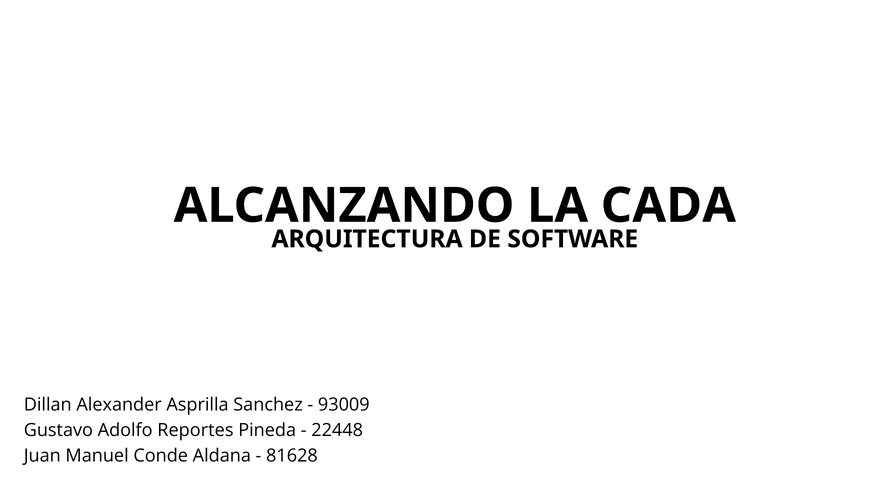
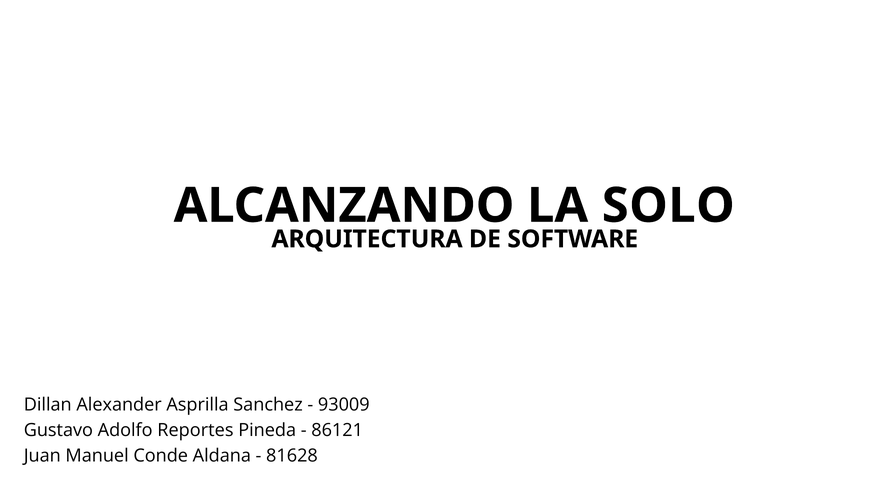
CADA: CADA -> SOLO
22448: 22448 -> 86121
